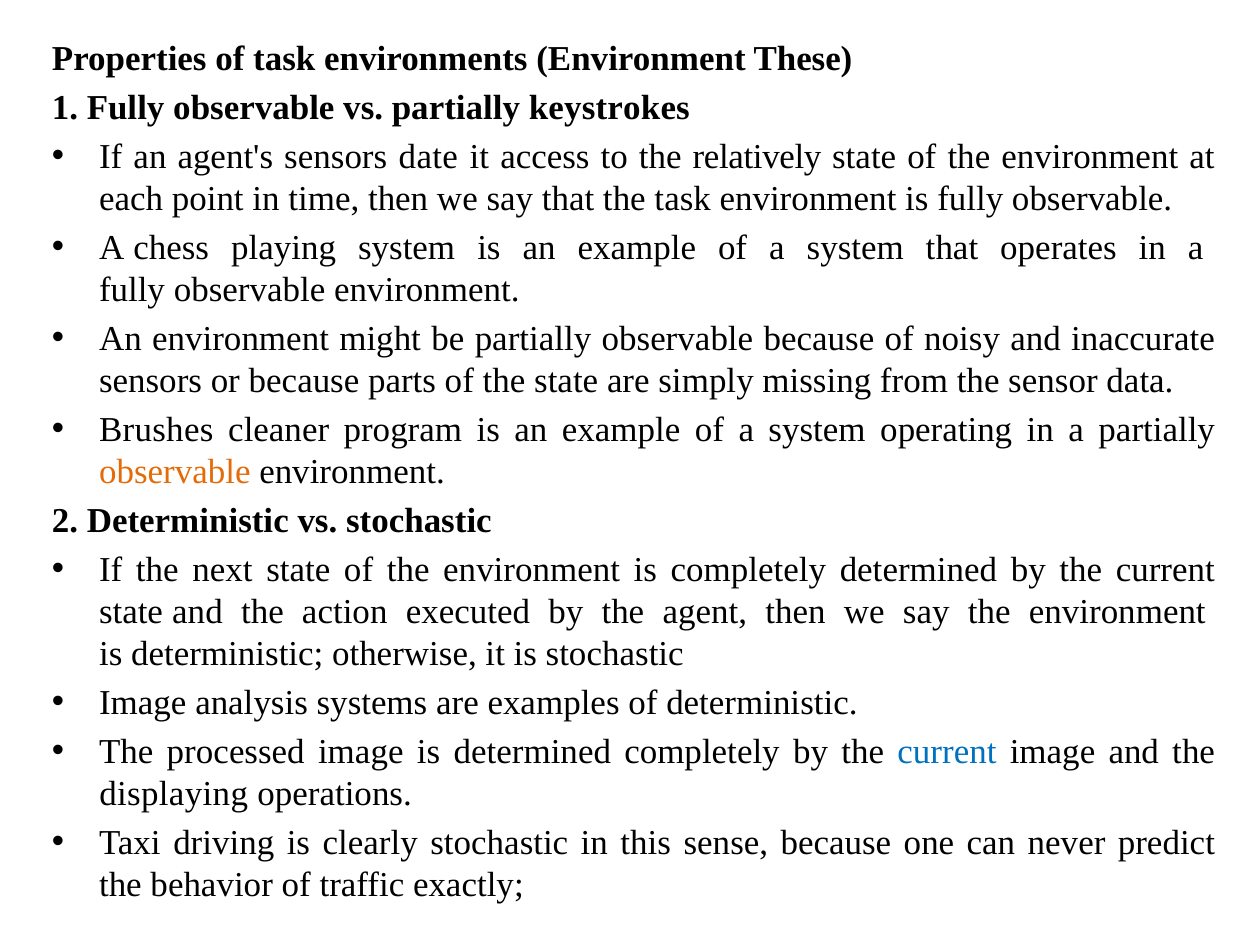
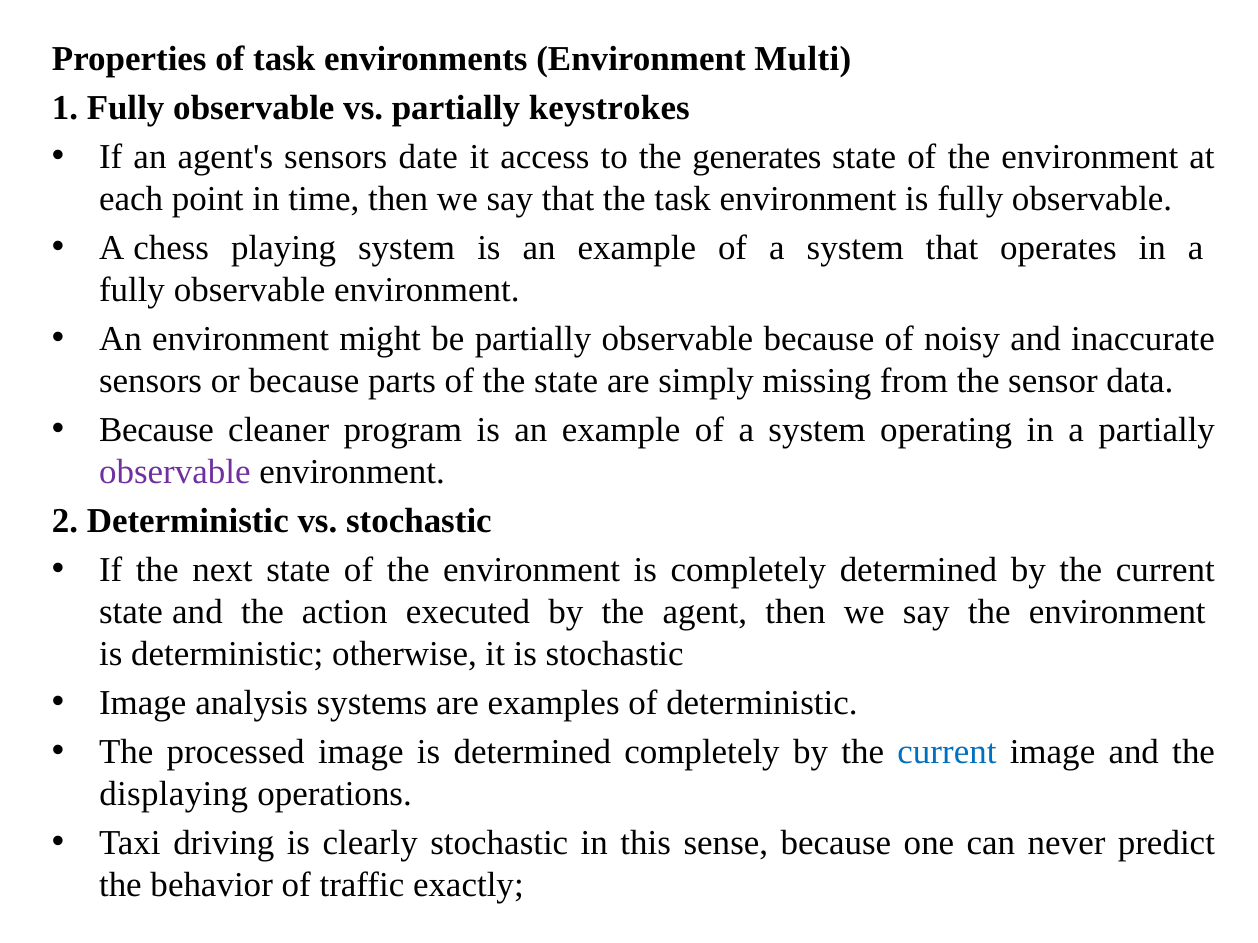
These: These -> Multi
relatively: relatively -> generates
Brushes at (156, 430): Brushes -> Because
observable at (175, 472) colour: orange -> purple
